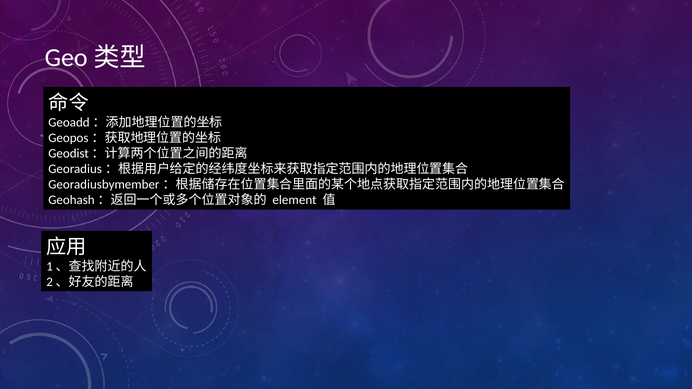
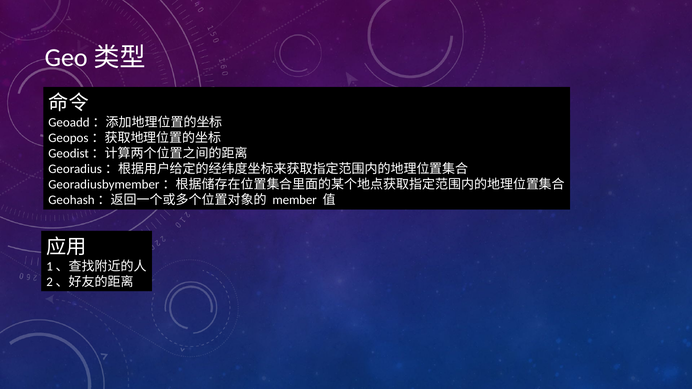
element: element -> member
